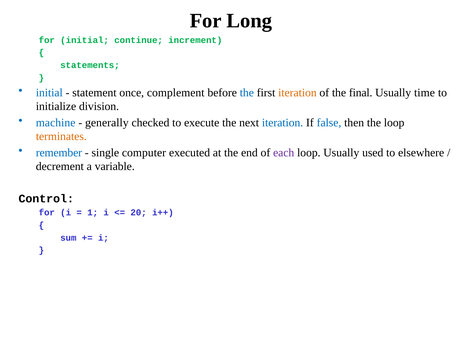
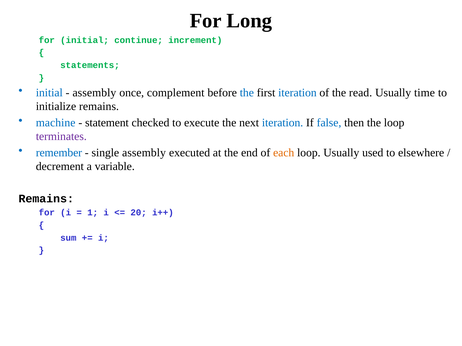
statement at (94, 93): statement -> assembly
iteration at (297, 93) colour: orange -> blue
final: final -> read
initialize division: division -> remains
generally: generally -> statement
terminates colour: orange -> purple
single computer: computer -> assembly
each colour: purple -> orange
Control at (46, 199): Control -> Remains
